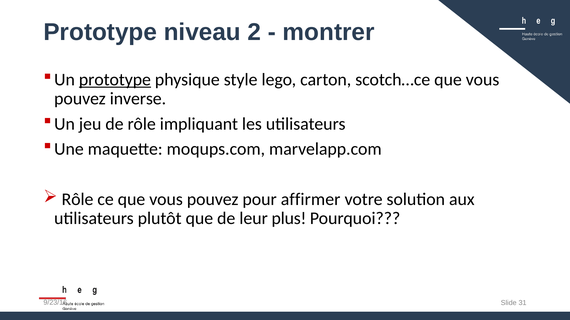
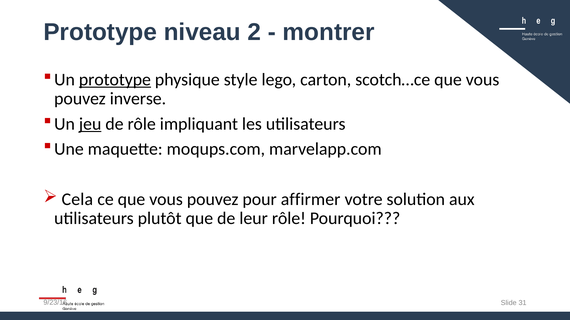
jeu underline: none -> present
Rôle at (77, 200): Rôle -> Cela
leur plus: plus -> rôle
